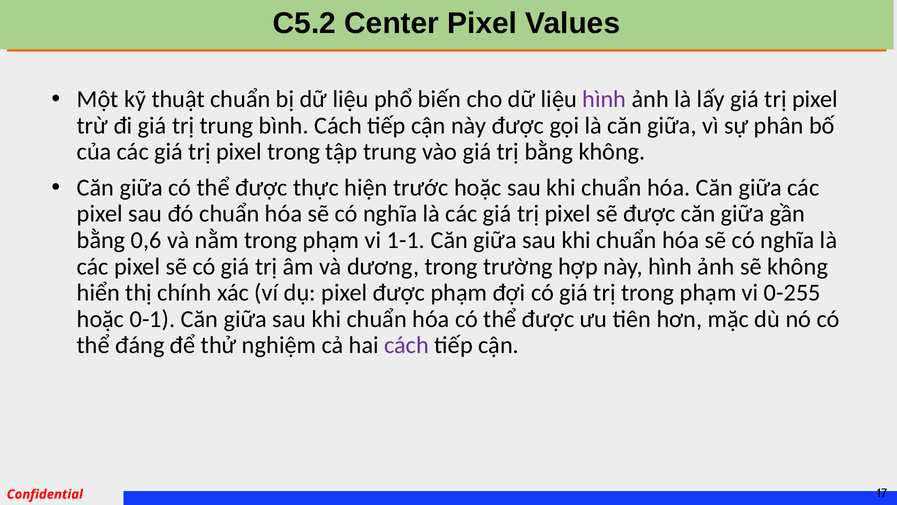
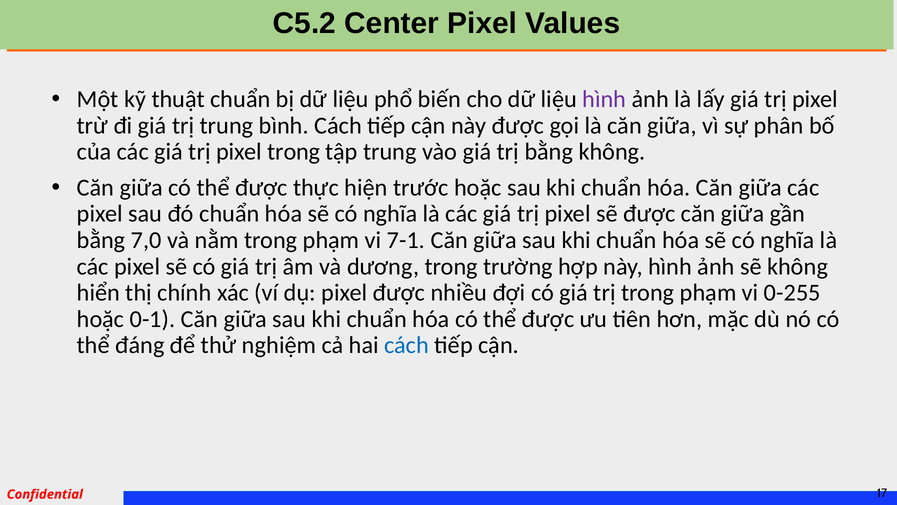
0,6: 0,6 -> 7,0
1-1: 1-1 -> 7-1
được phạm: phạm -> nhiều
cách at (407, 345) colour: purple -> blue
